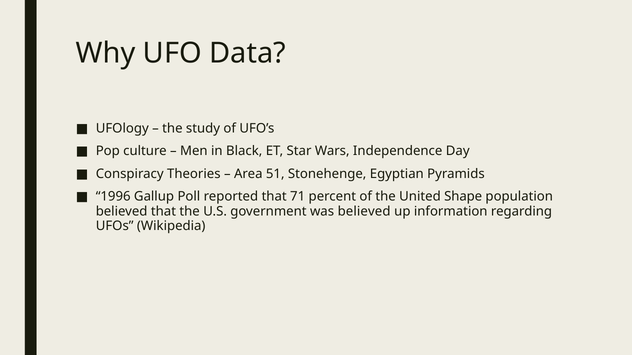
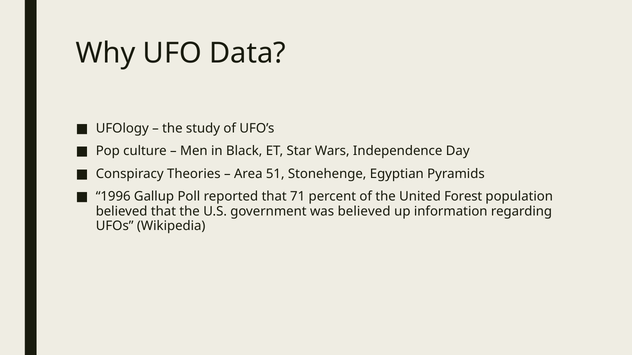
Shape: Shape -> Forest
